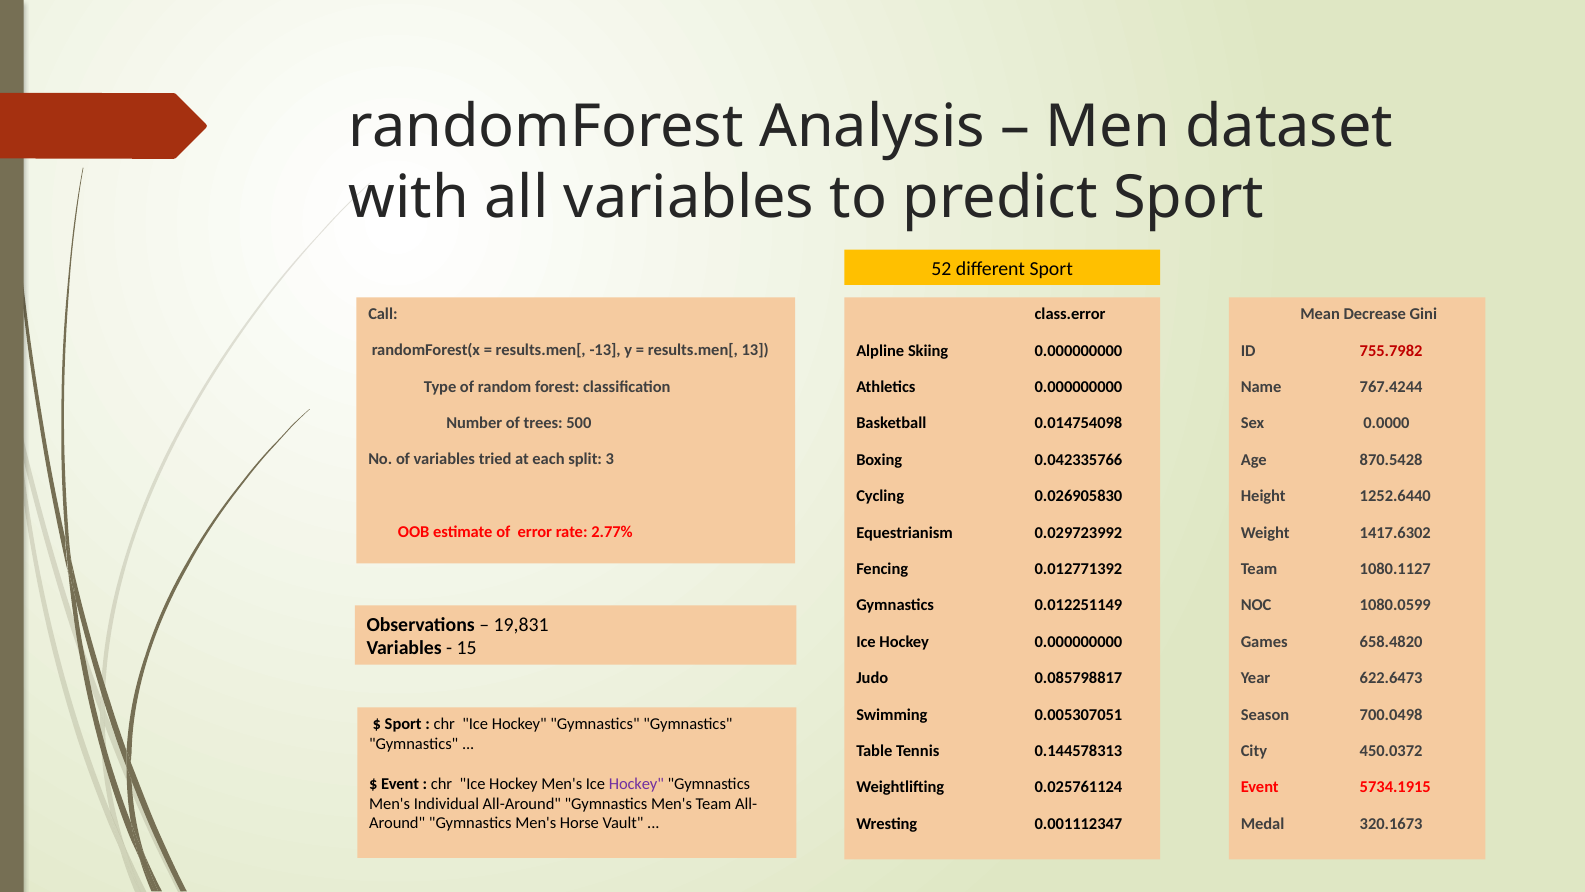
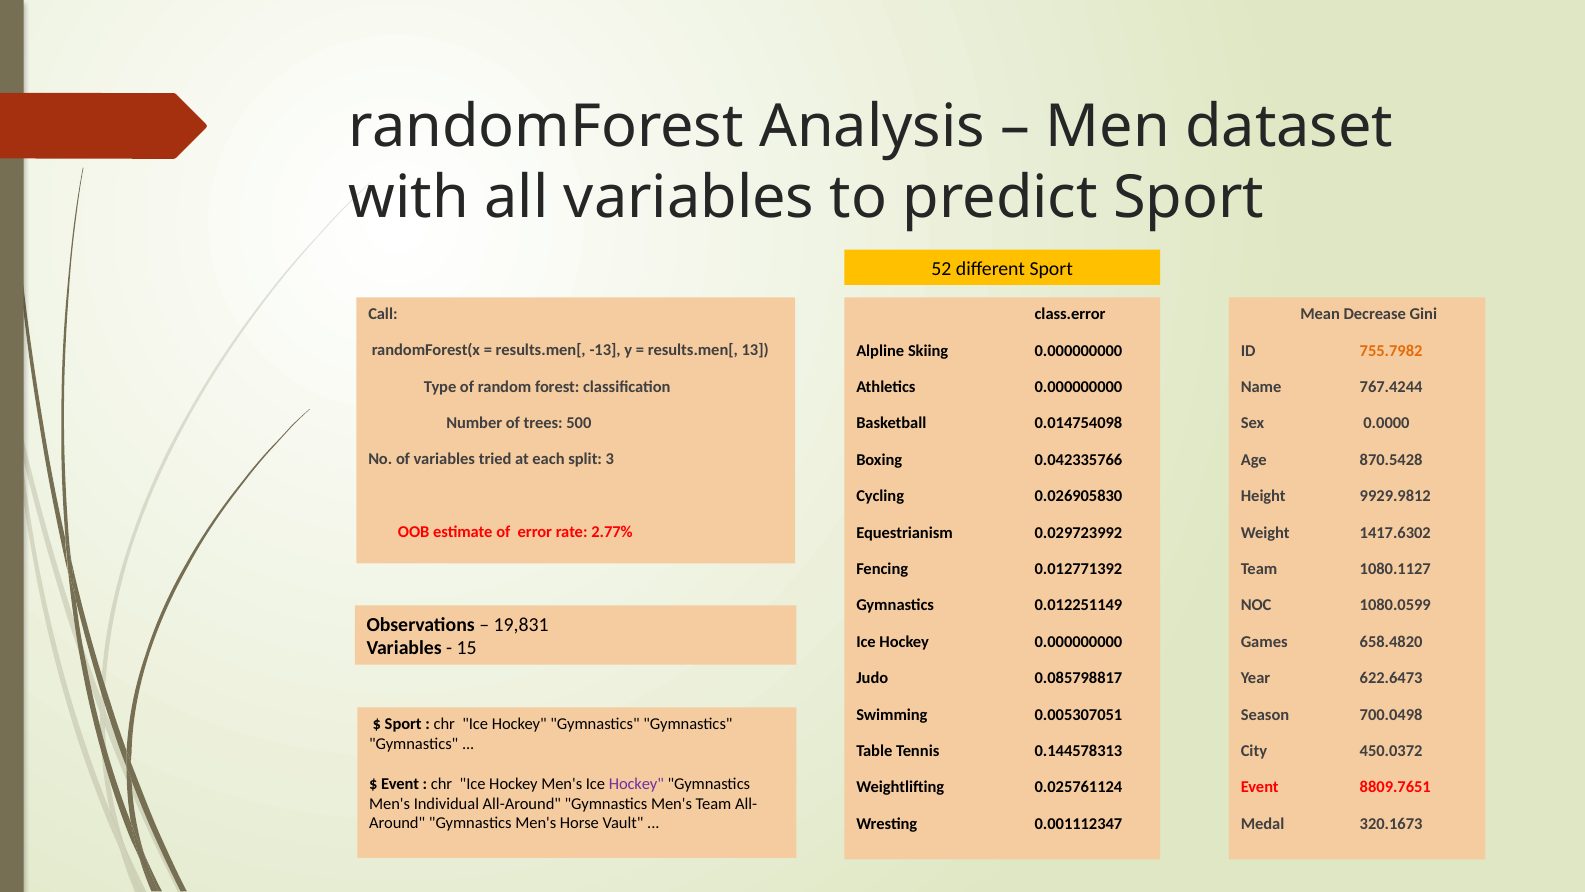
755.7982 colour: red -> orange
1252.6440: 1252.6440 -> 9929.9812
5734.1915: 5734.1915 -> 8809.7651
